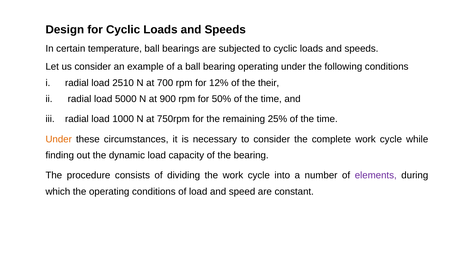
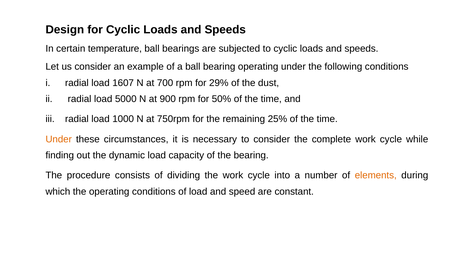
2510: 2510 -> 1607
12%: 12% -> 29%
their: their -> dust
elements colour: purple -> orange
